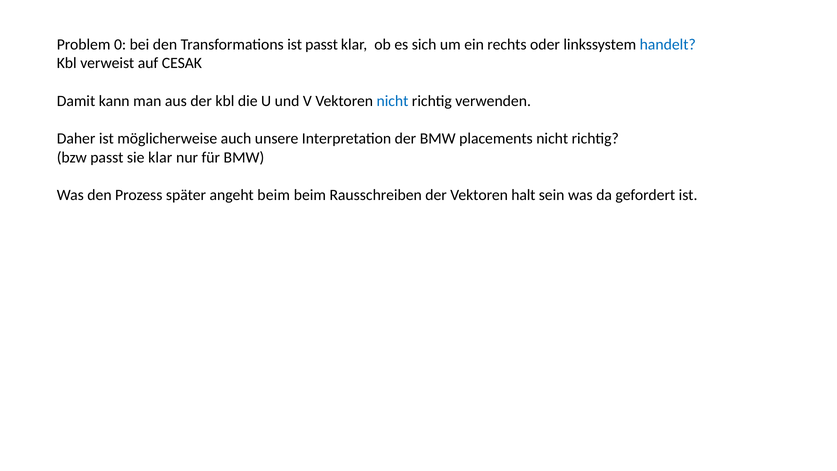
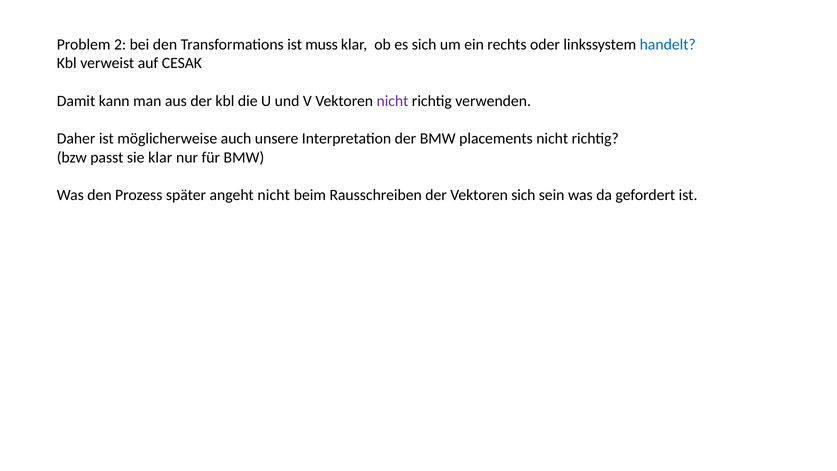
0: 0 -> 2
ist passt: passt -> muss
nicht at (392, 101) colour: blue -> purple
angeht beim: beim -> nicht
Vektoren halt: halt -> sich
